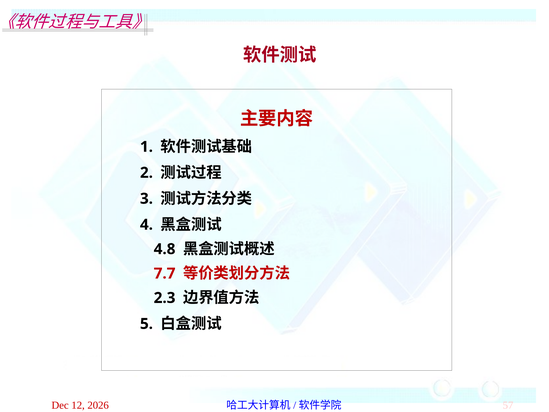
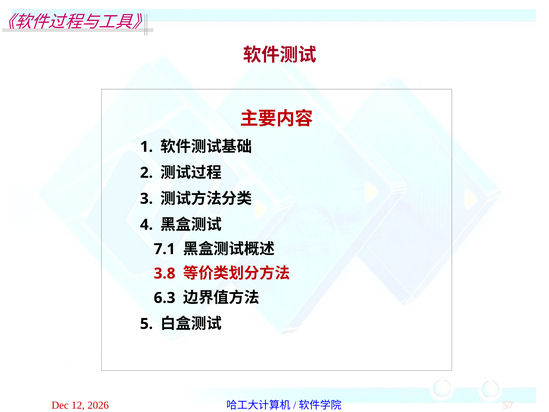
4.8: 4.8 -> 7.1
7.7: 7.7 -> 3.8
2.3: 2.3 -> 6.3
